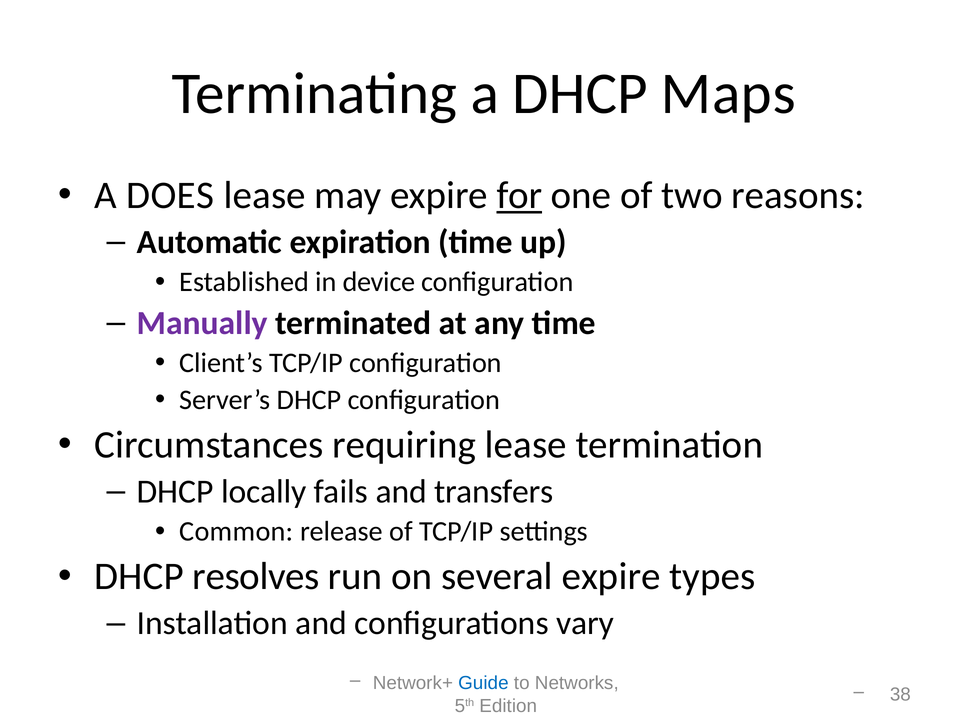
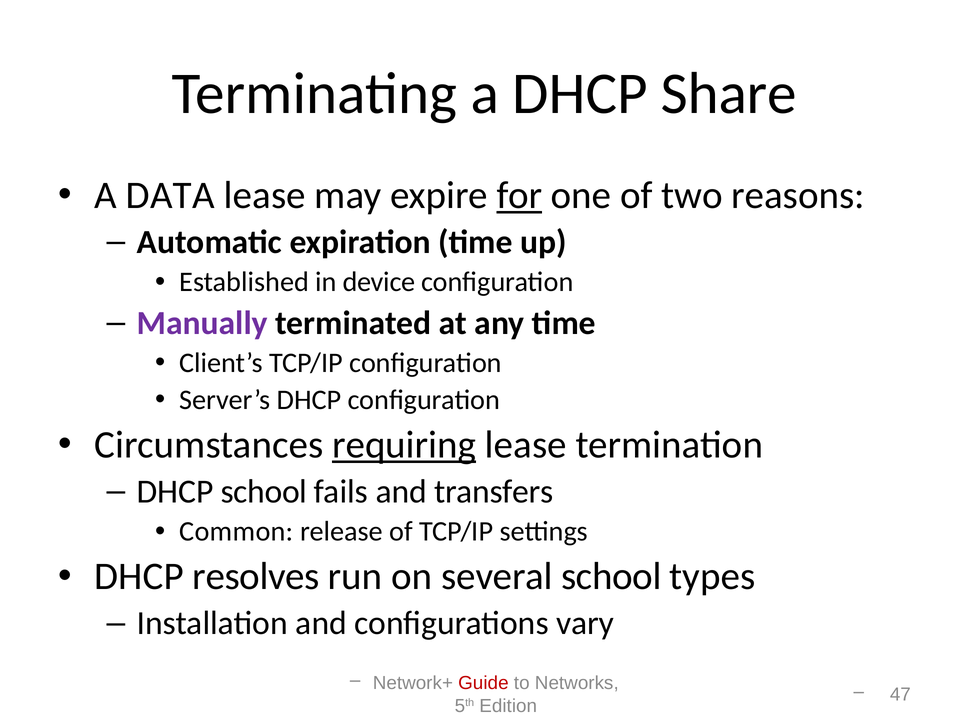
Maps: Maps -> Share
DOES: DOES -> DATA
requiring underline: none -> present
DHCP locally: locally -> school
several expire: expire -> school
Guide colour: blue -> red
38: 38 -> 47
